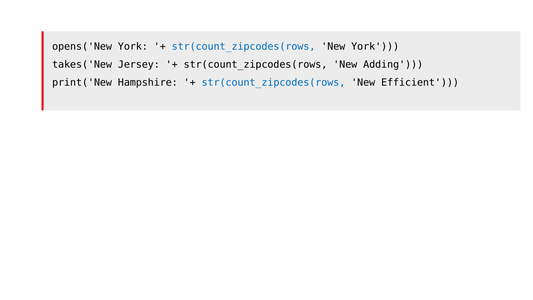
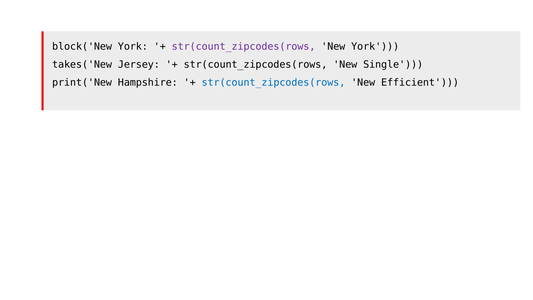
opens('New: opens('New -> block('New
str(count_zipcodes(rows at (244, 47) colour: blue -> purple
Adding: Adding -> Single
